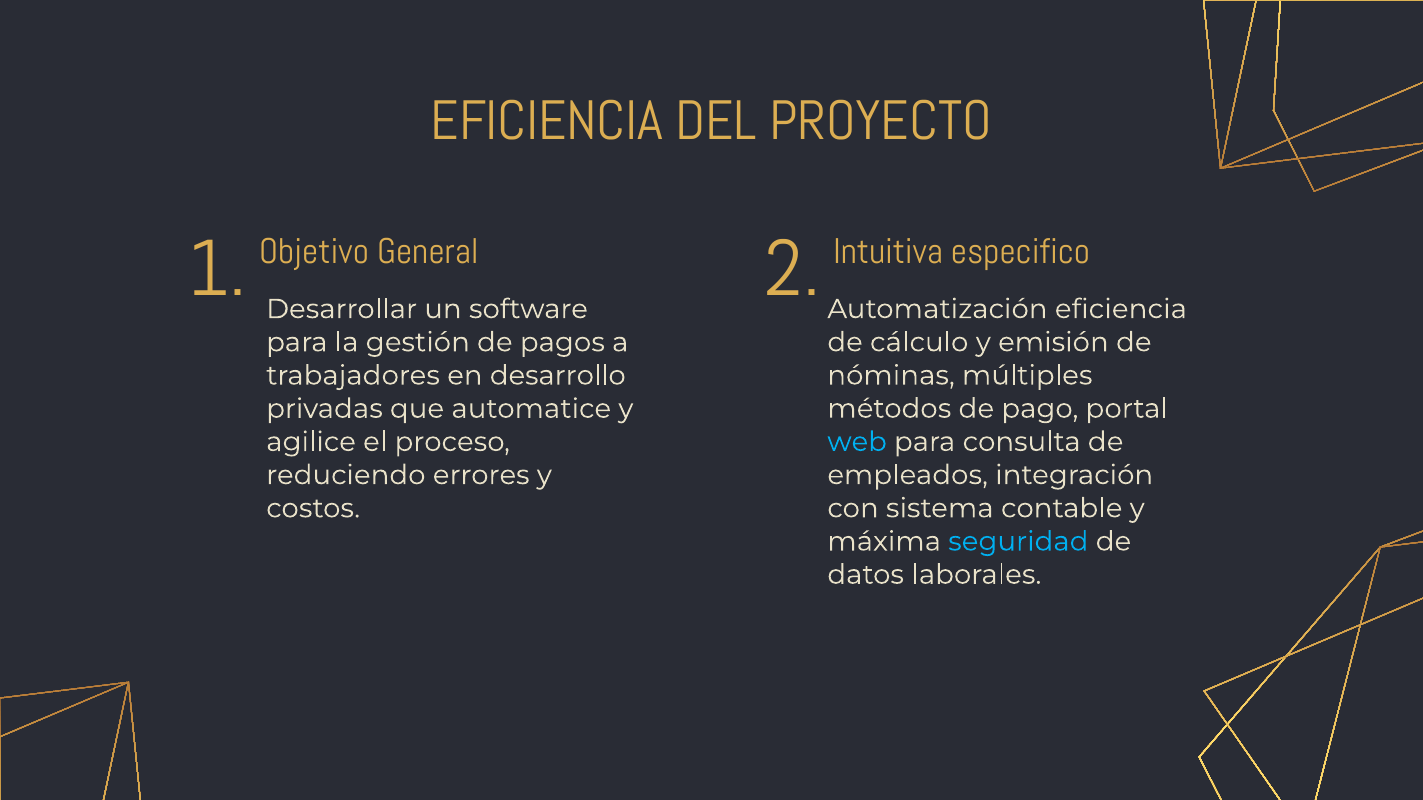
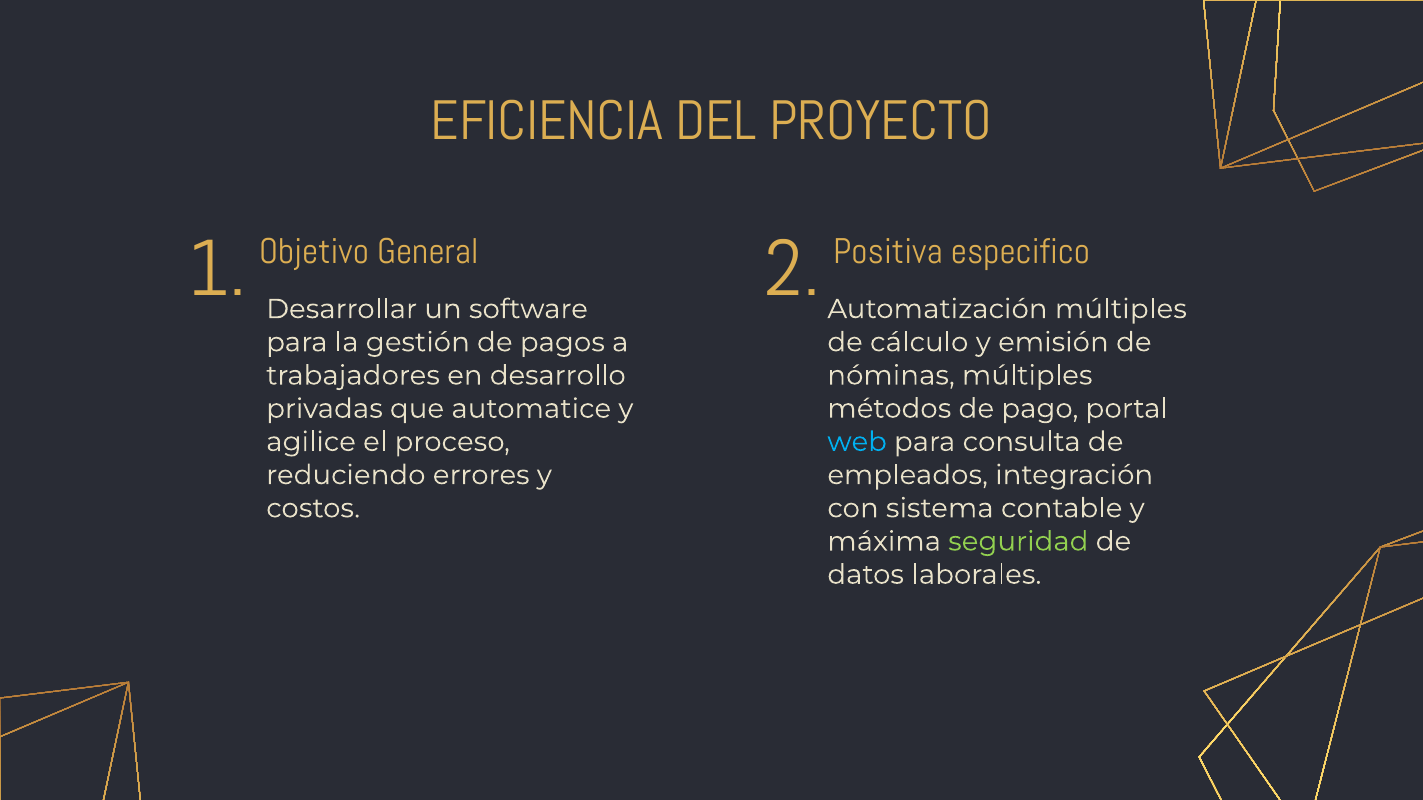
Intuitiva: Intuitiva -> Positiva
Automatización eficiencia: eficiencia -> múltiples
seguridad colour: light blue -> light green
